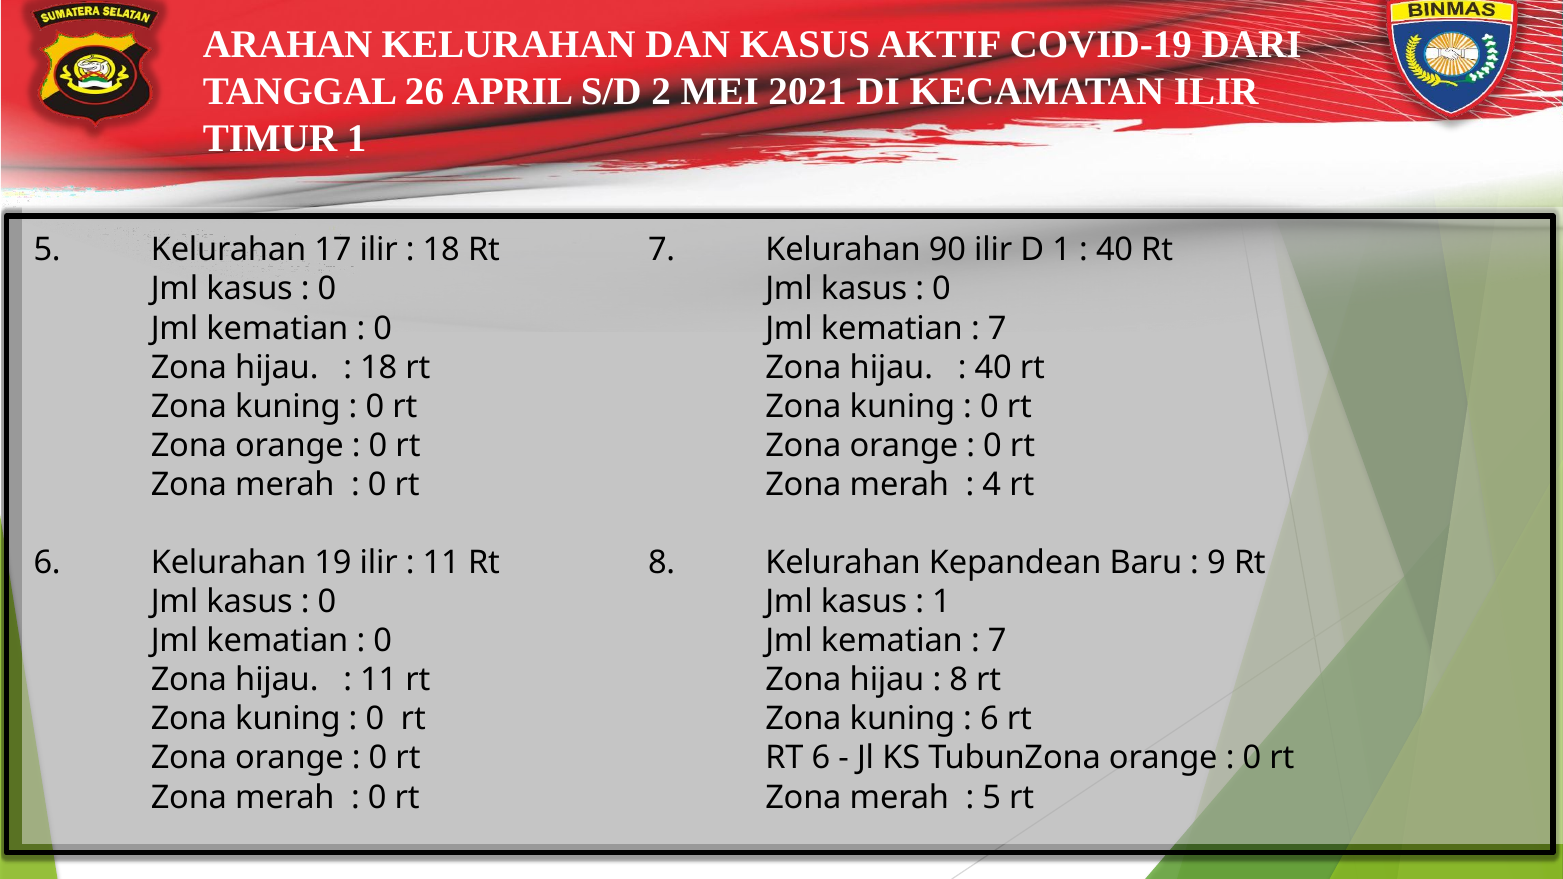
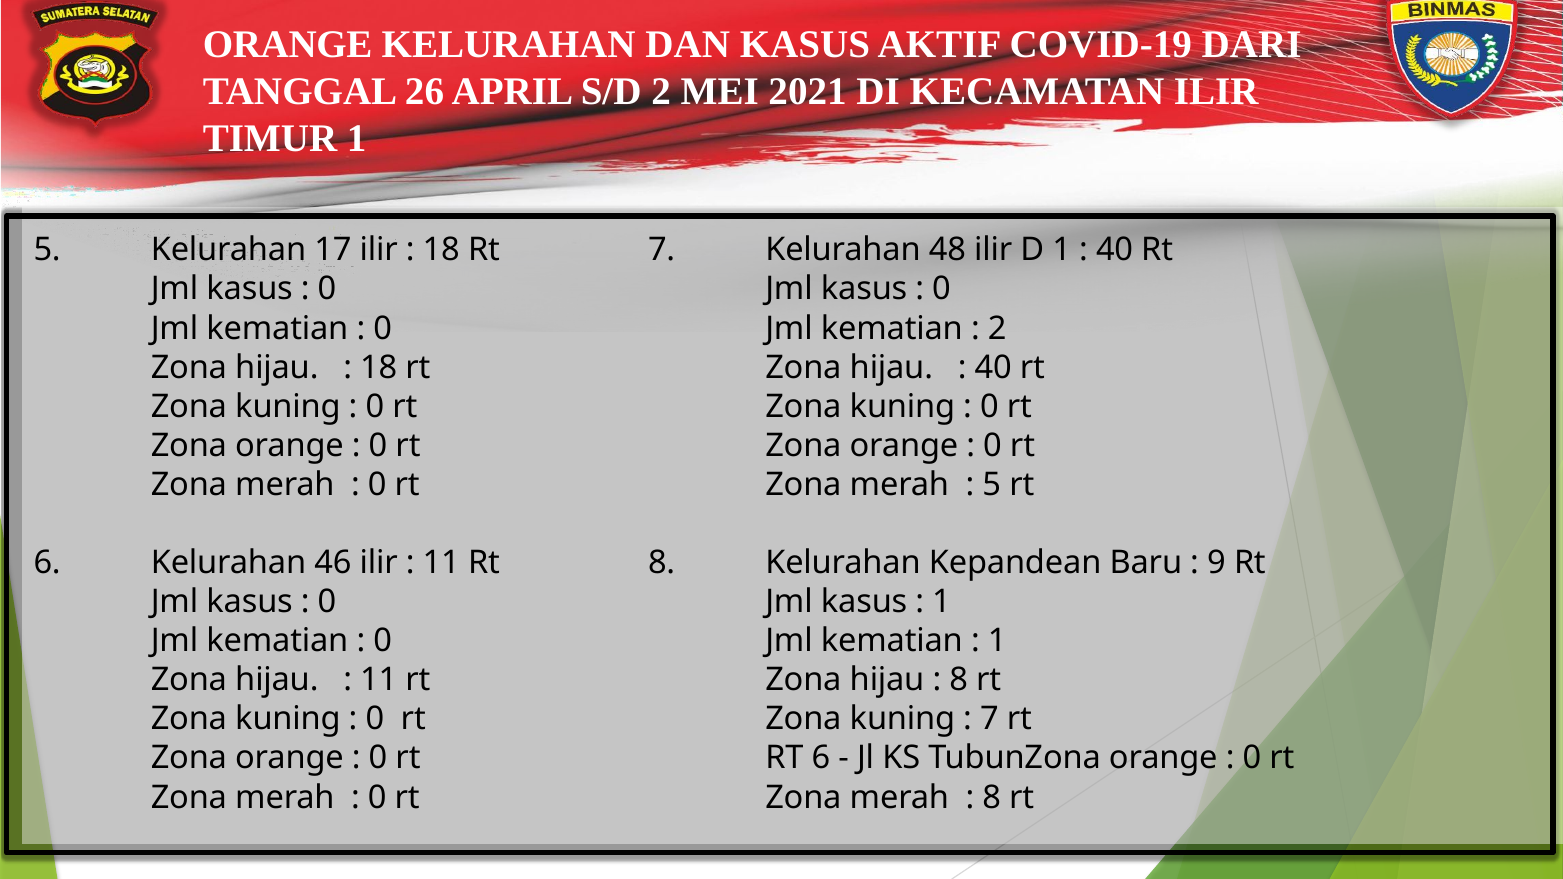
ARAHAN at (288, 45): ARAHAN -> ORANGE
90: 90 -> 48
7 at (997, 328): 7 -> 2
4 at (992, 485): 4 -> 5
19: 19 -> 46
7 at (997, 641): 7 -> 1
6 at (990, 719): 6 -> 7
5 at (992, 797): 5 -> 8
